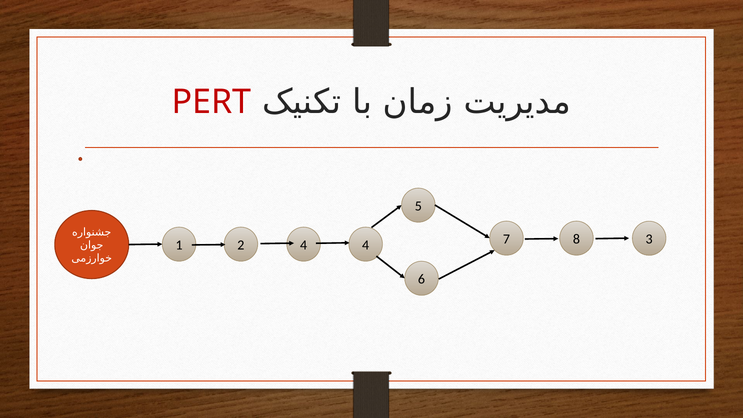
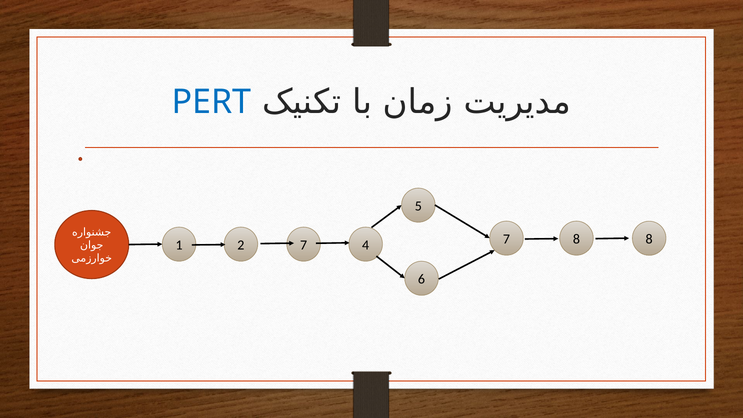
PERT colour: red -> blue
8 3: 3 -> 8
1 4: 4 -> 7
